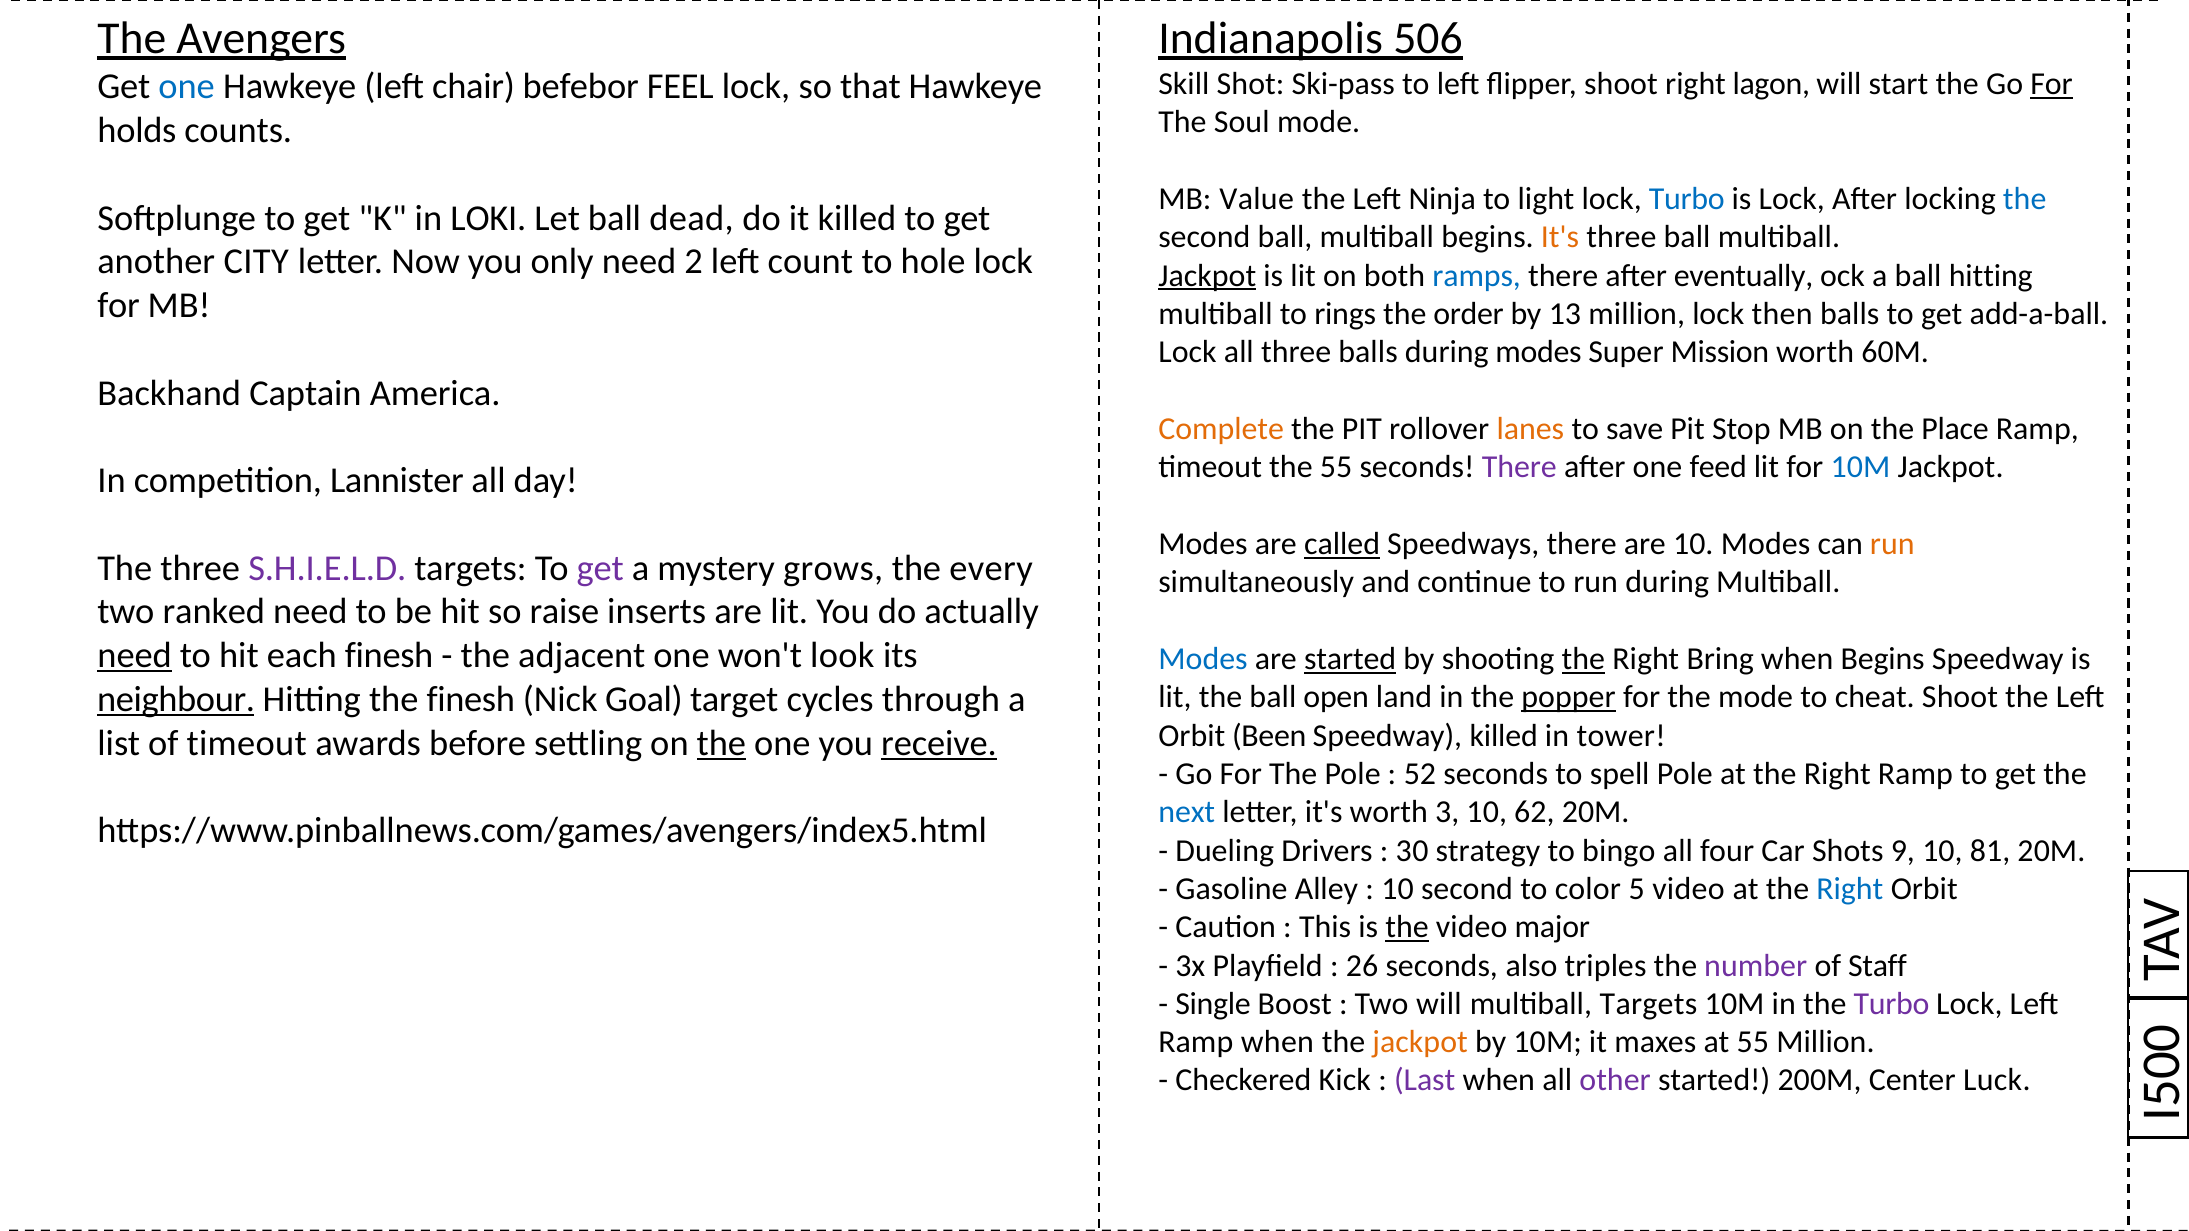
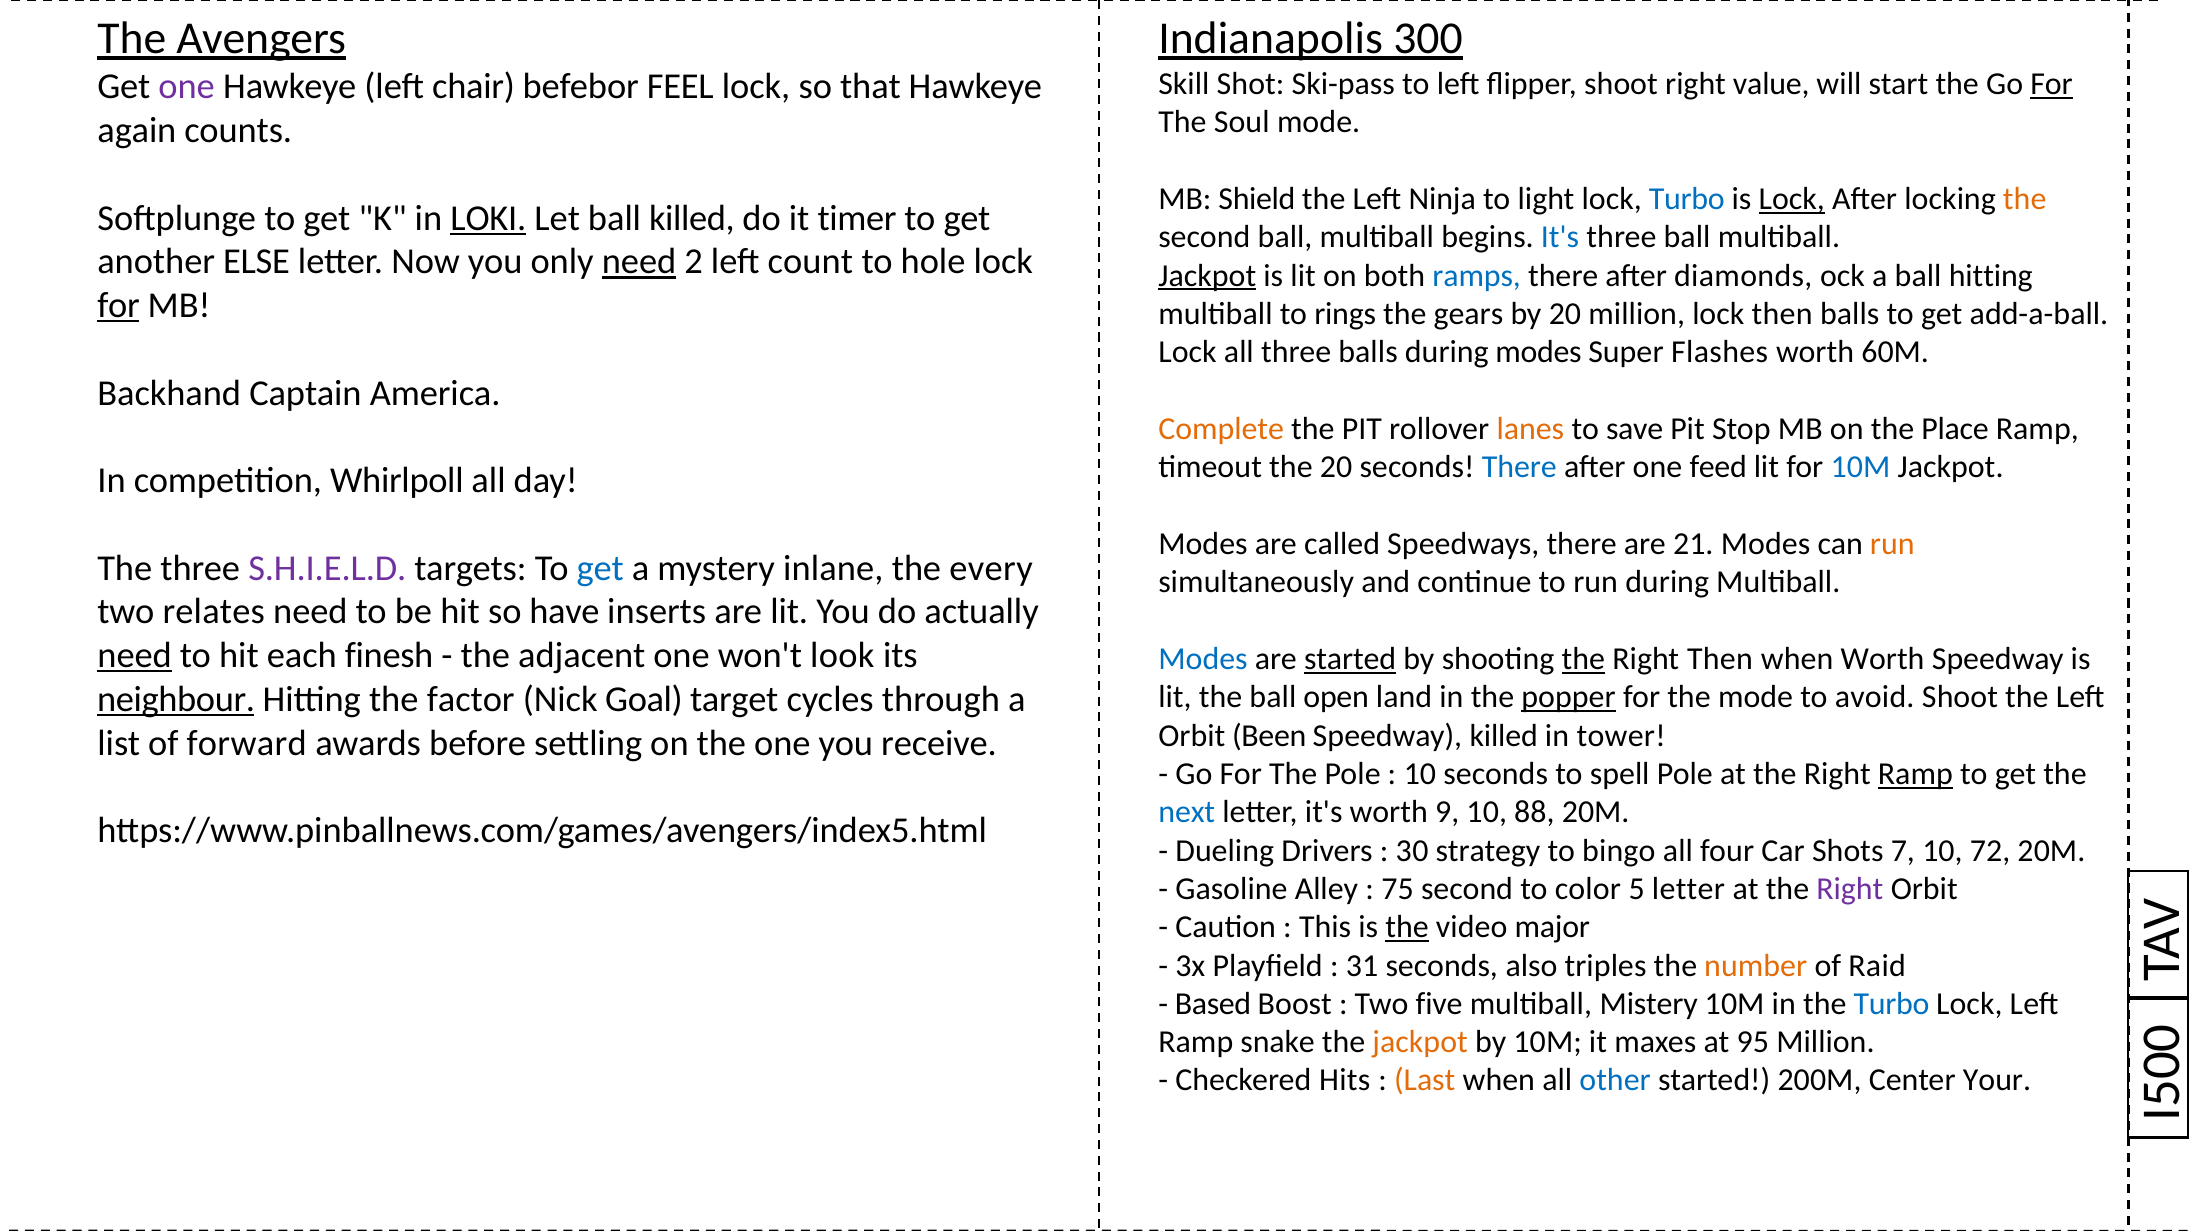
506: 506 -> 300
lagon: lagon -> value
one at (187, 87) colour: blue -> purple
holds: holds -> again
Value: Value -> Shield
Lock at (1792, 199) underline: none -> present
the at (2025, 199) colour: blue -> orange
LOKI underline: none -> present
ball dead: dead -> killed
it killed: killed -> timer
It's at (1560, 237) colour: orange -> blue
CITY: CITY -> ELSE
need at (639, 262) underline: none -> present
eventually: eventually -> diamonds
for at (119, 306) underline: none -> present
order: order -> gears
by 13: 13 -> 20
Mission: Mission -> Flashes
the 55: 55 -> 20
There at (1519, 467) colour: purple -> blue
Lannister: Lannister -> Whirlpoll
called underline: present -> none
are 10: 10 -> 21
get at (600, 568) colour: purple -> blue
grows: grows -> inlane
ranked: ranked -> relates
raise: raise -> have
Right Bring: Bring -> Then
when Begins: Begins -> Worth
cheat: cheat -> avoid
the finesh: finesh -> factor
of timeout: timeout -> forward
the at (721, 743) underline: present -> none
receive underline: present -> none
52 at (1420, 774): 52 -> 10
Ramp at (1915, 774) underline: none -> present
3: 3 -> 9
62: 62 -> 88
9: 9 -> 7
81: 81 -> 72
10 at (1398, 889): 10 -> 75
5 video: video -> letter
Right at (1850, 889) colour: blue -> purple
26: 26 -> 31
number colour: purple -> orange
Staff: Staff -> Raid
Single: Single -> Based
Two will: will -> five
multiball Targets: Targets -> Mistery
Turbo at (1892, 1004) colour: purple -> blue
Ramp when: when -> snake
at 55: 55 -> 95
Kick: Kick -> Hits
Last colour: purple -> orange
other colour: purple -> blue
Luck: Luck -> Your
